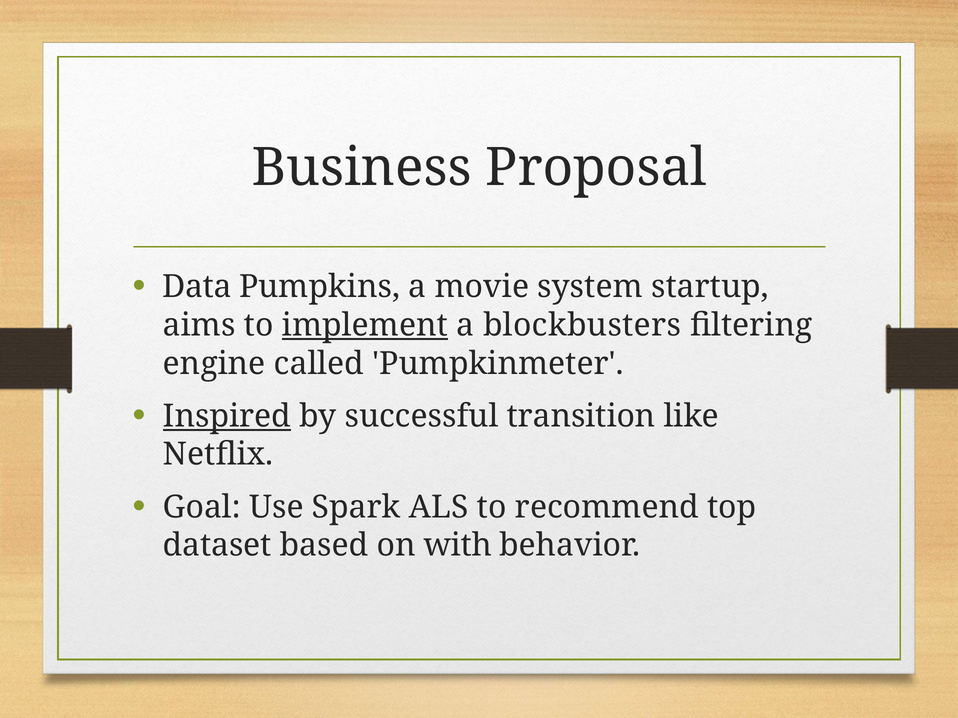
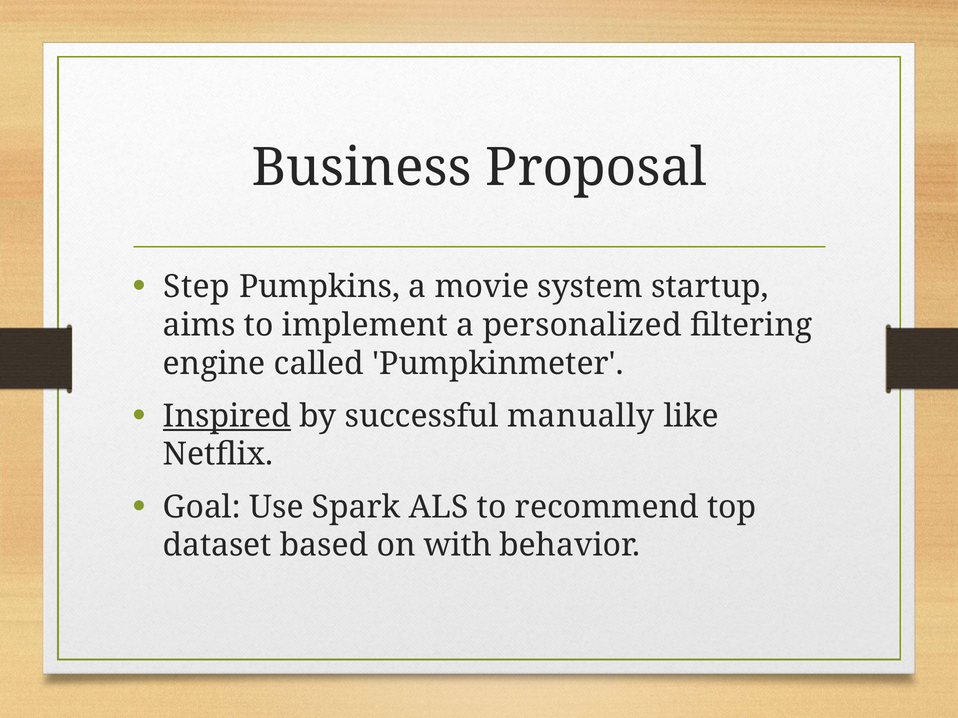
Data: Data -> Step
implement underline: present -> none
blockbusters: blockbusters -> personalized
transition: transition -> manually
